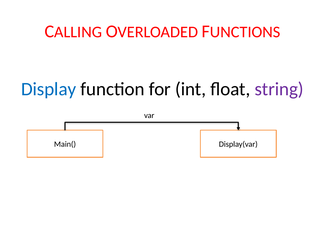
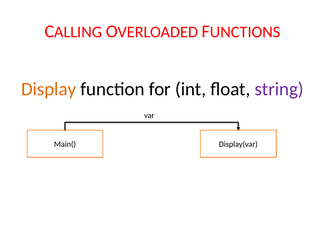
Display colour: blue -> orange
